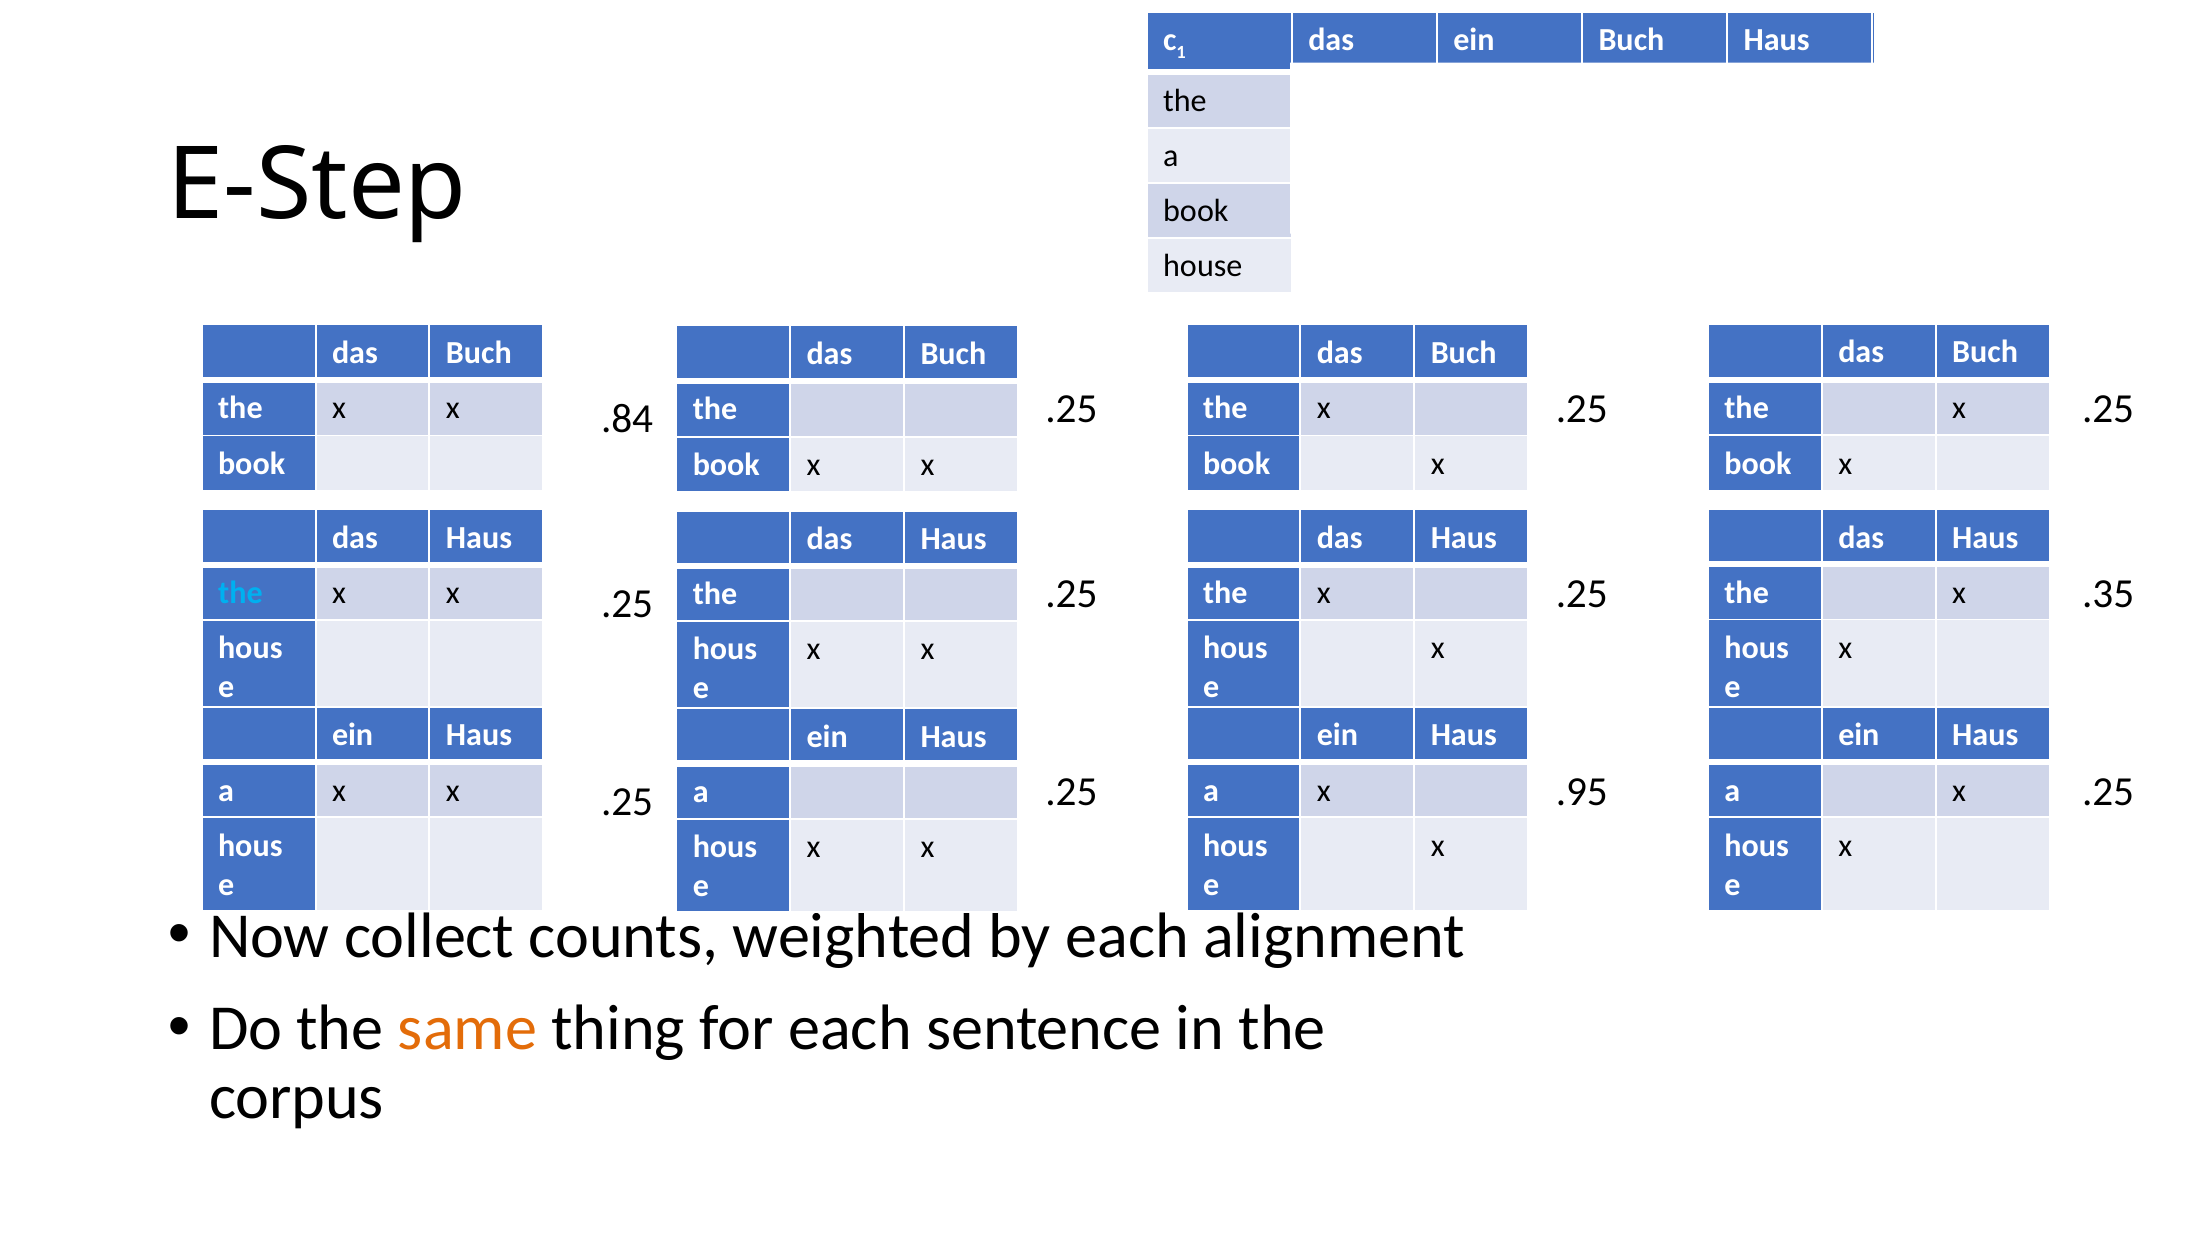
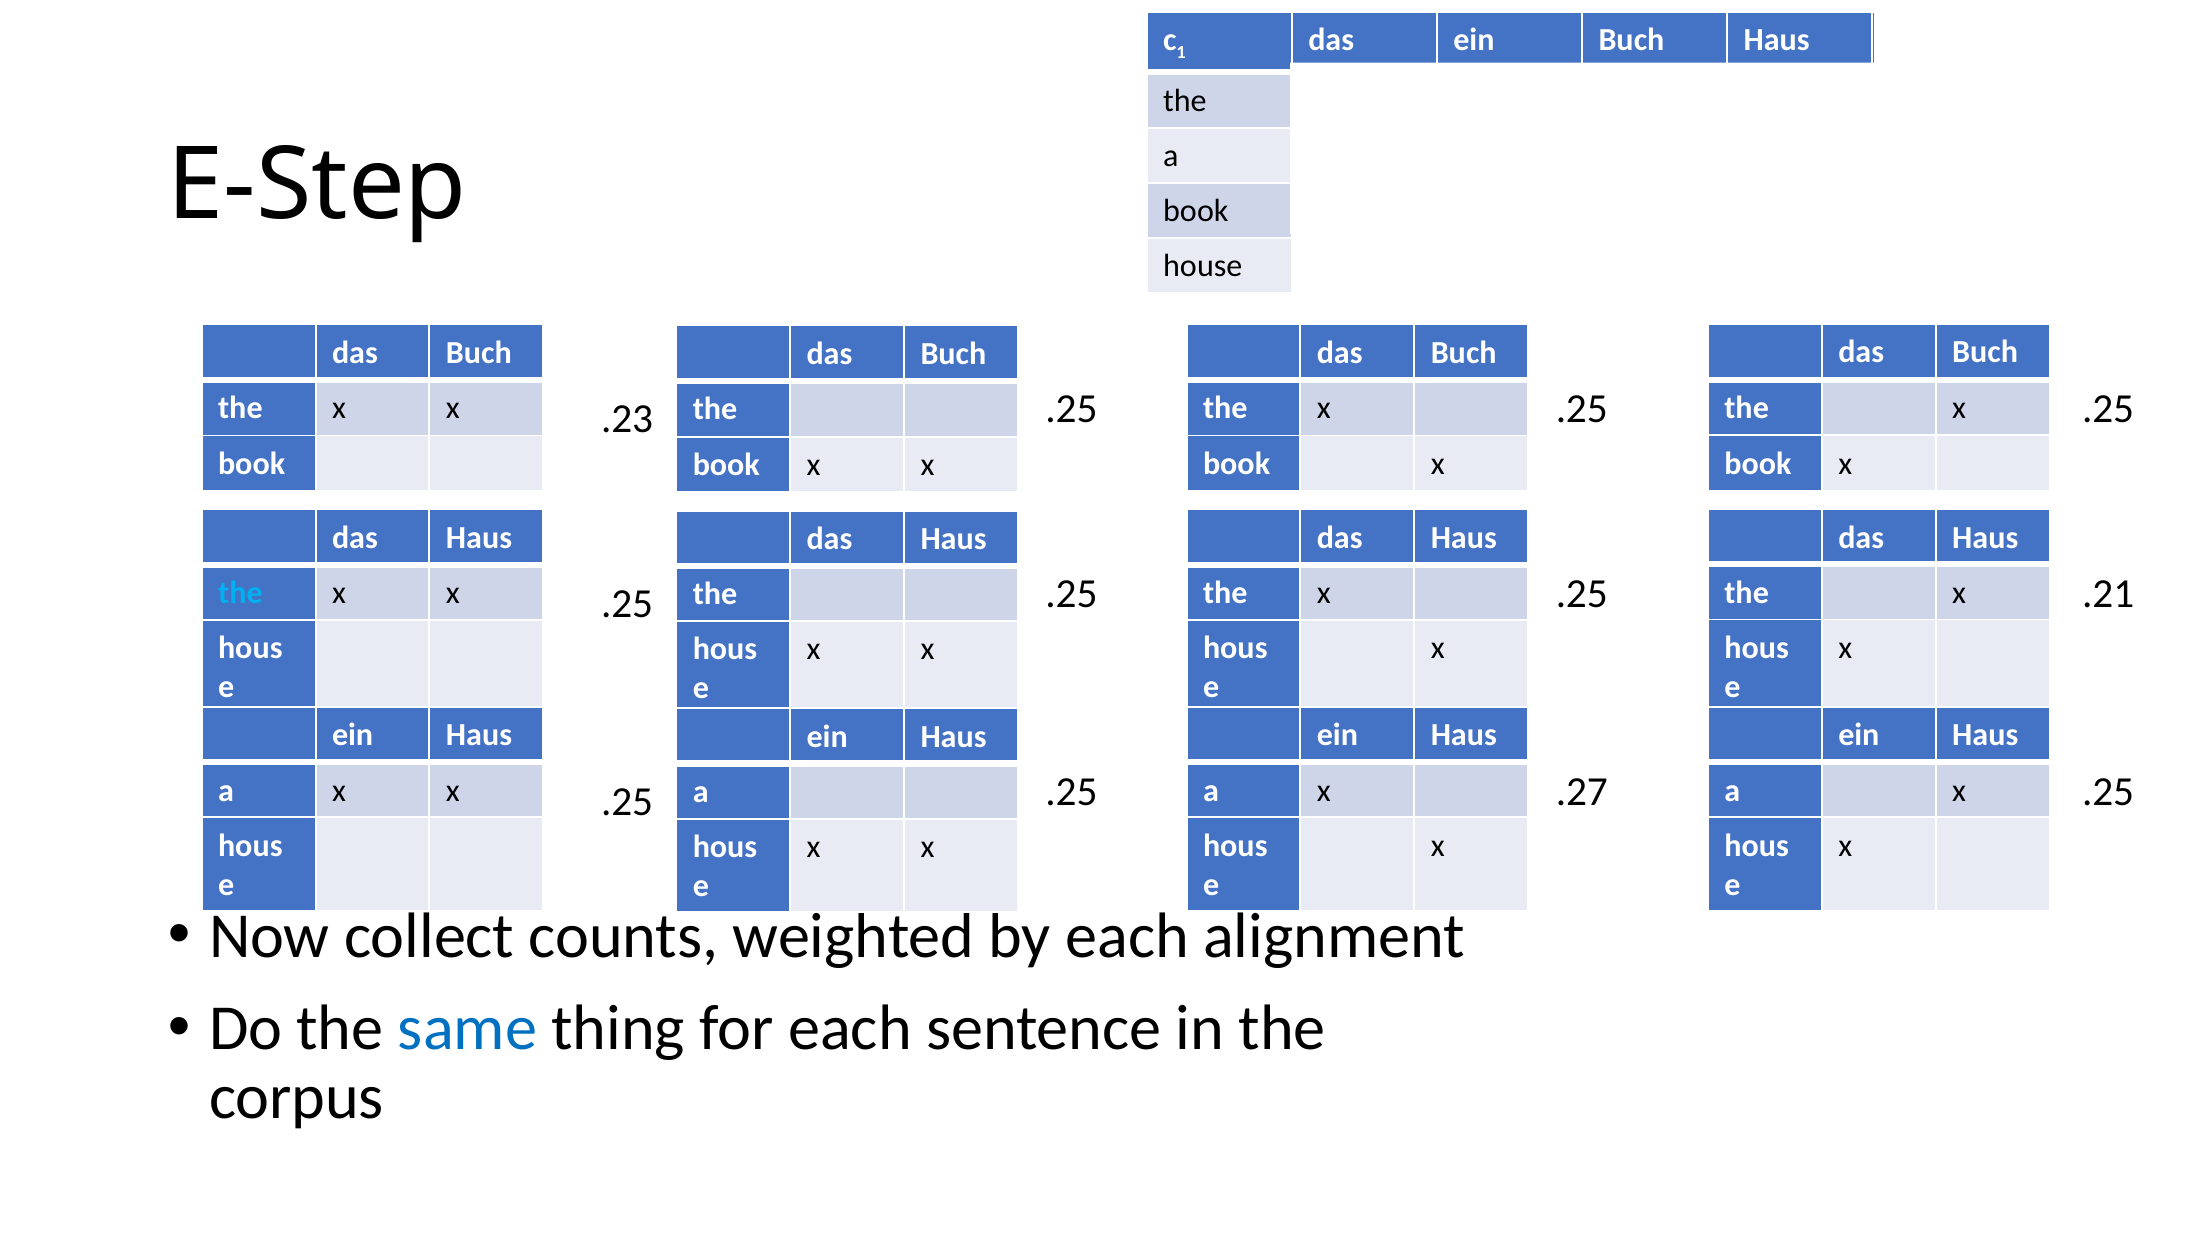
.84: .84 -> .23
.35: .35 -> .21
.95: .95 -> .27
same colour: orange -> blue
